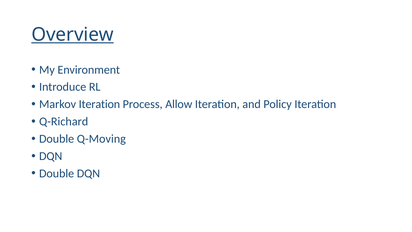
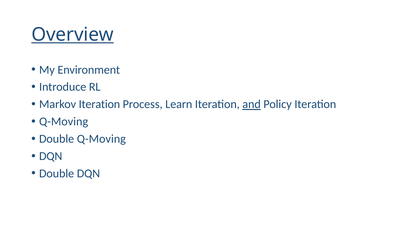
Allow: Allow -> Learn
and underline: none -> present
Q-Richard at (64, 121): Q-Richard -> Q-Moving
